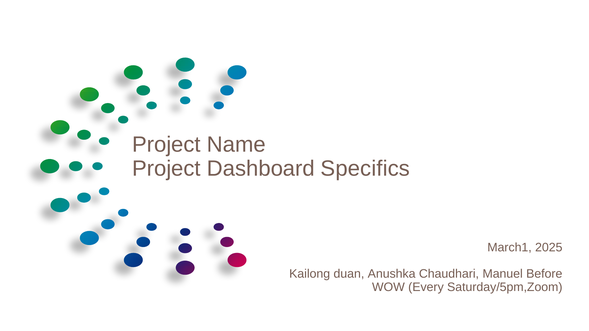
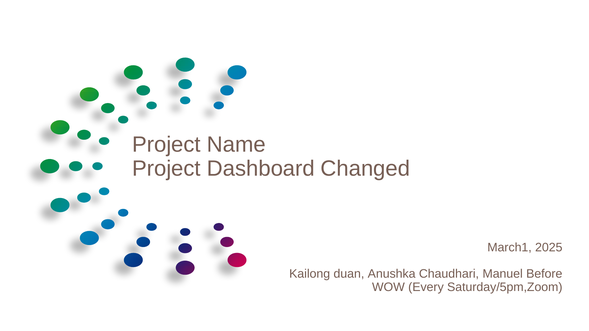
Specifics: Specifics -> Changed
